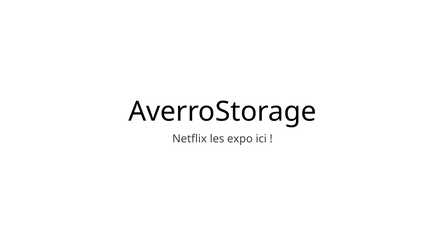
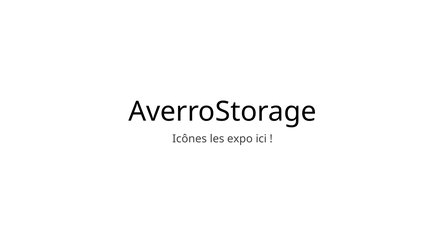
Netflix: Netflix -> Icônes
